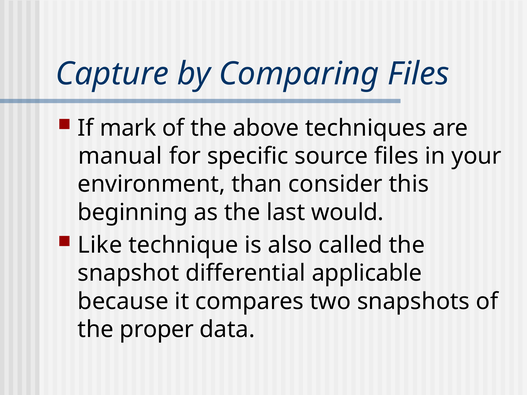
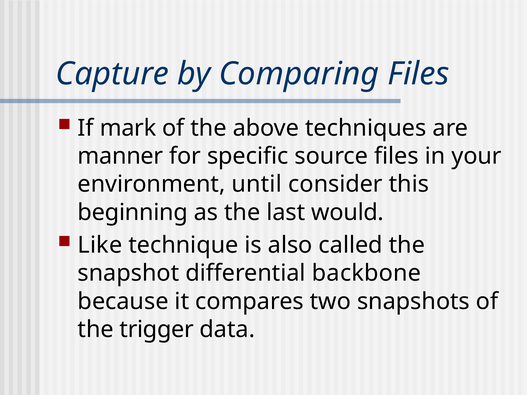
manual: manual -> manner
than: than -> until
applicable: applicable -> backbone
proper: proper -> trigger
